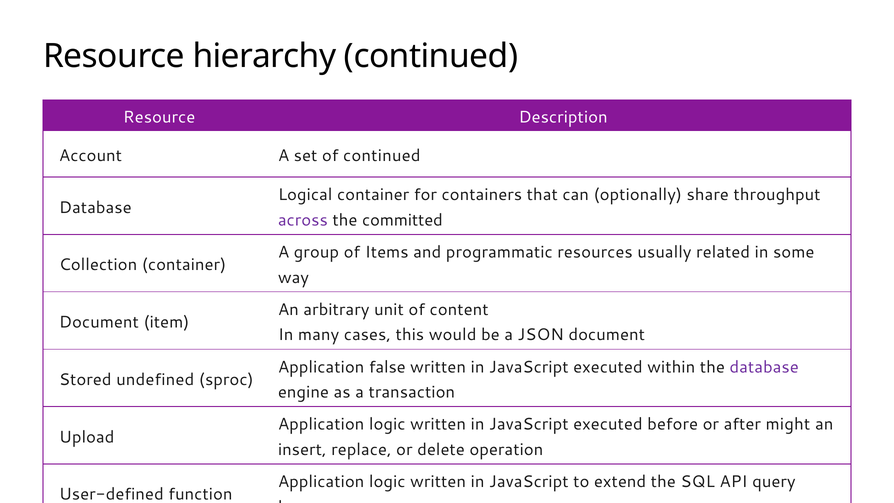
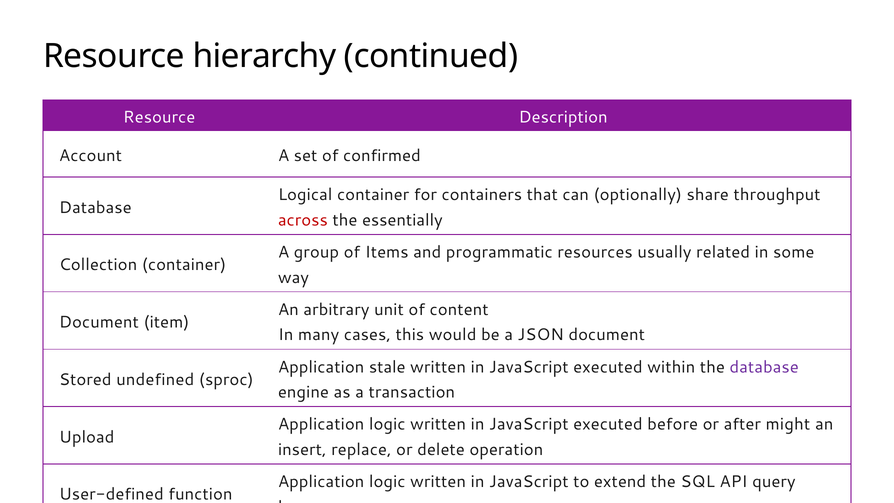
of continued: continued -> confirmed
across colour: purple -> red
committed: committed -> essentially
false: false -> stale
